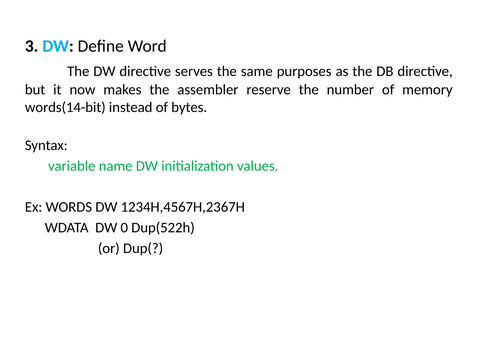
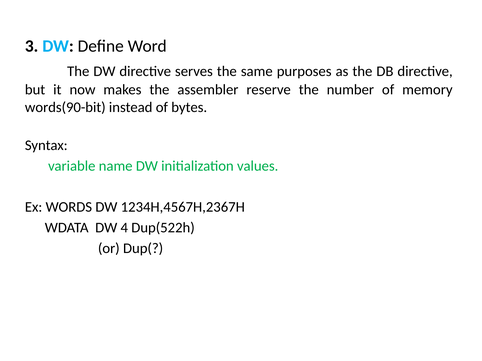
words(14-bit: words(14-bit -> words(90-bit
0: 0 -> 4
